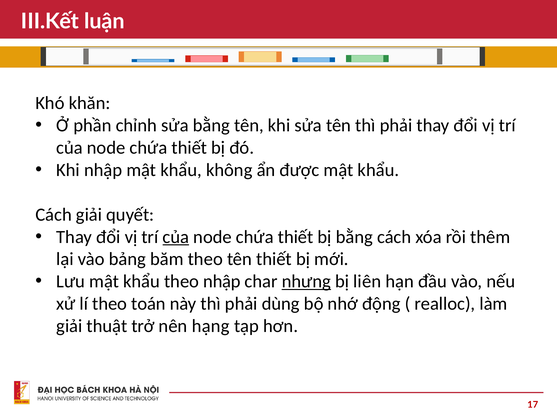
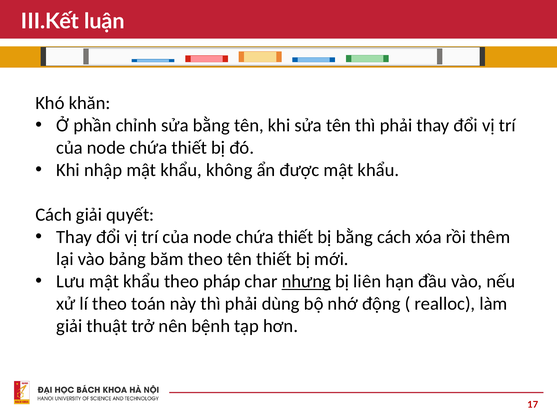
của at (176, 237) underline: present -> none
theo nhập: nhập -> pháp
hạng: hạng -> bệnh
